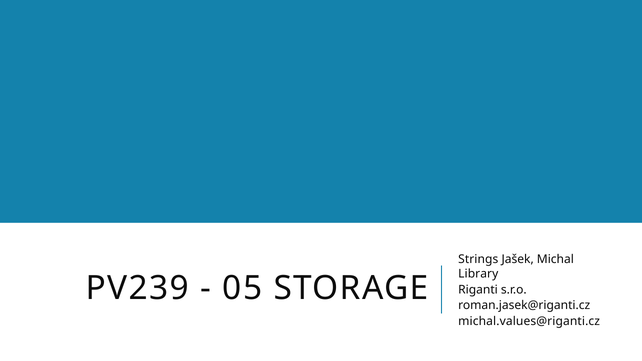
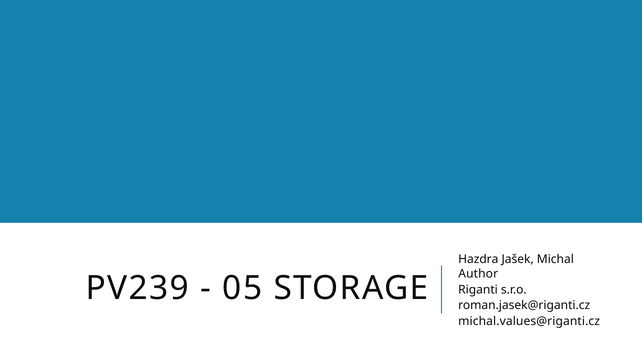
Strings: Strings -> Hazdra
Library: Library -> Author
